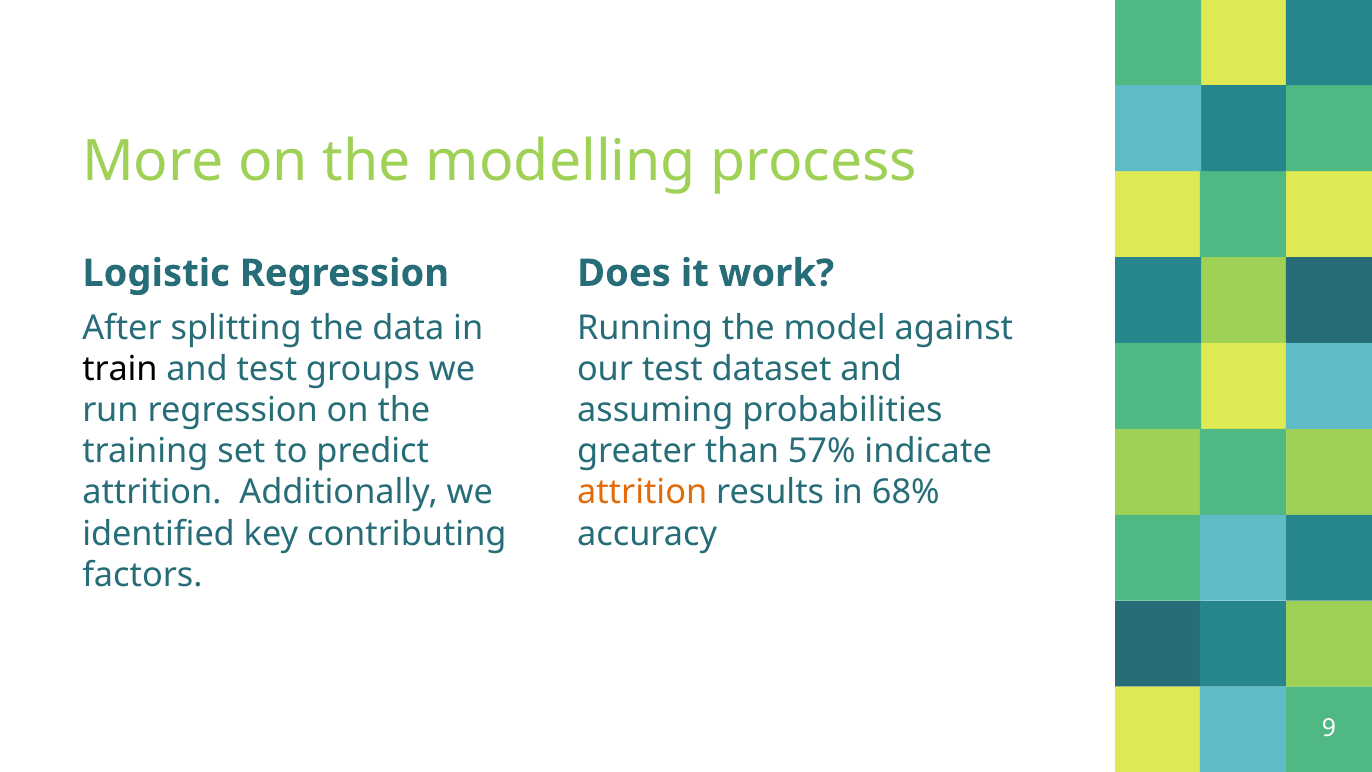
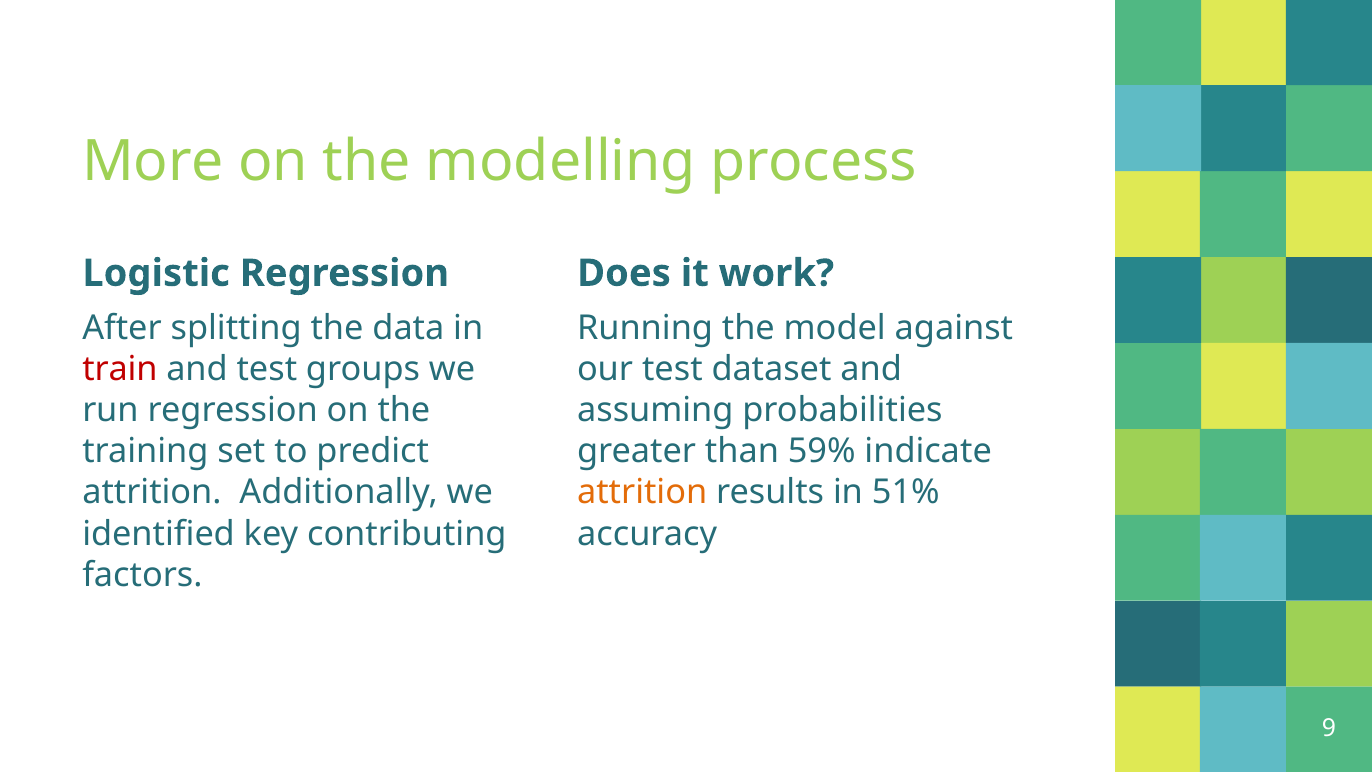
train colour: black -> red
57%: 57% -> 59%
68%: 68% -> 51%
